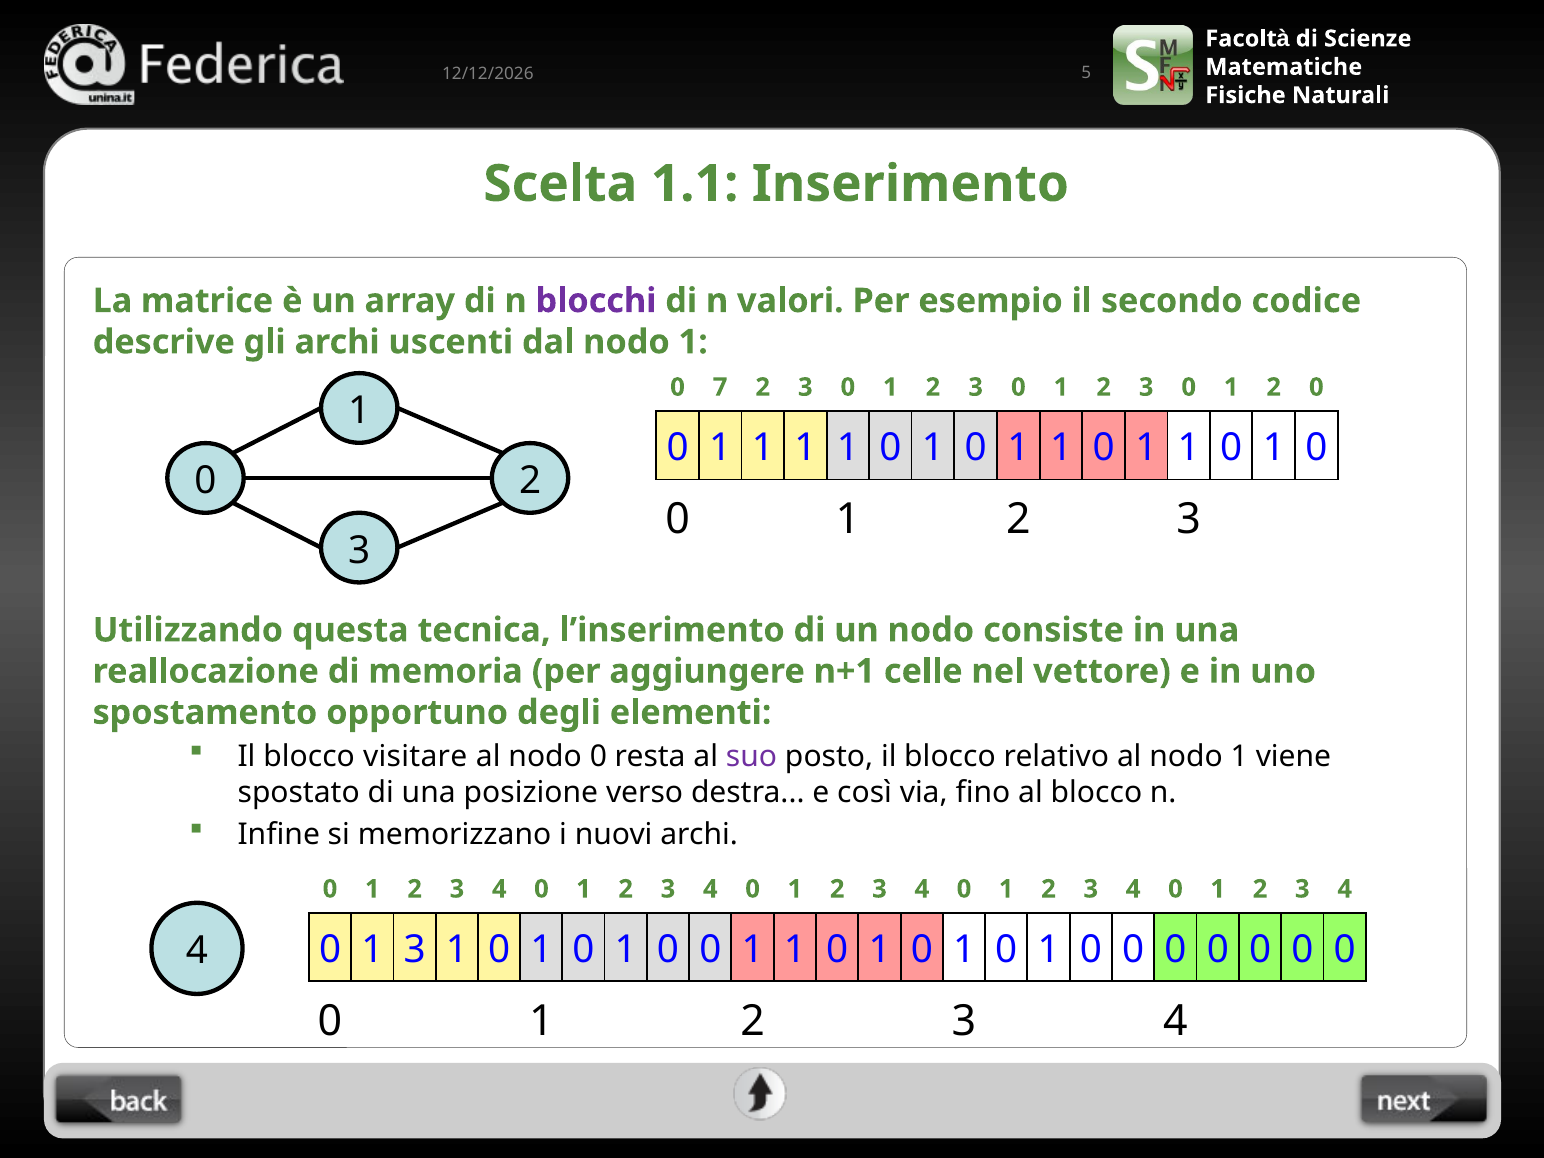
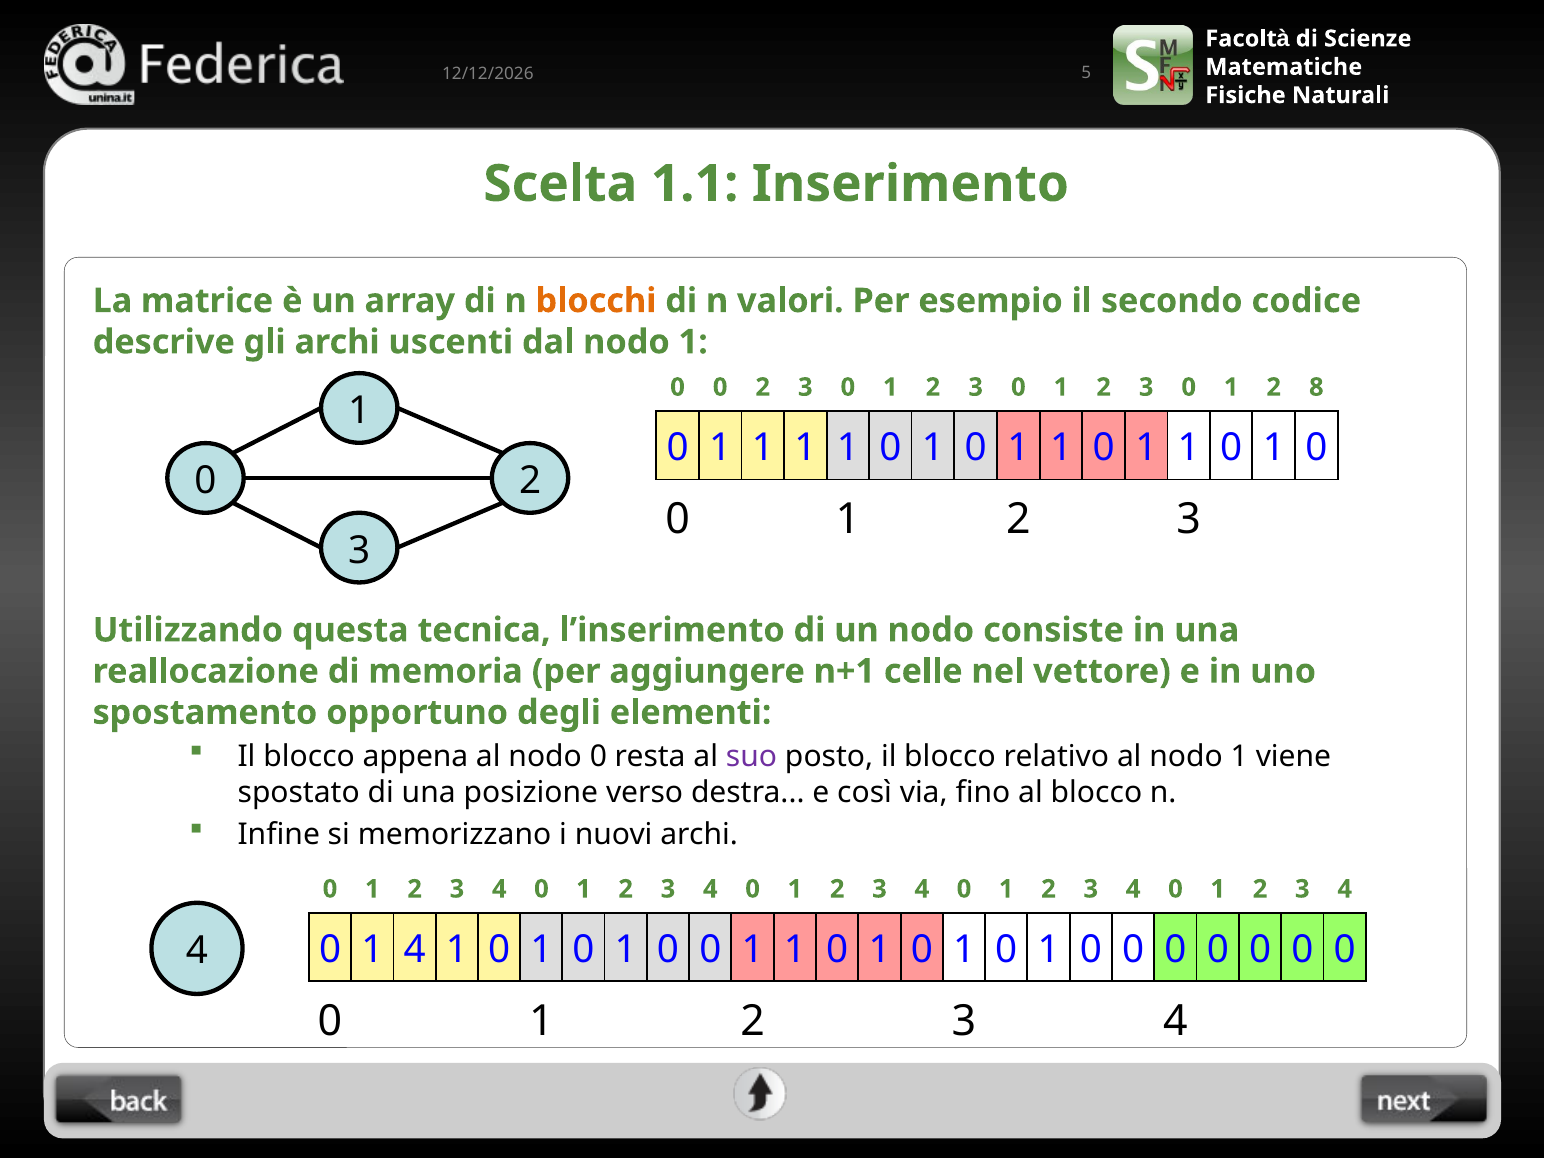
blocchi colour: purple -> orange
7 at (720, 387): 7 -> 0
1 2 0: 0 -> 8
visitare: visitare -> appena
3 at (415, 949): 3 -> 4
